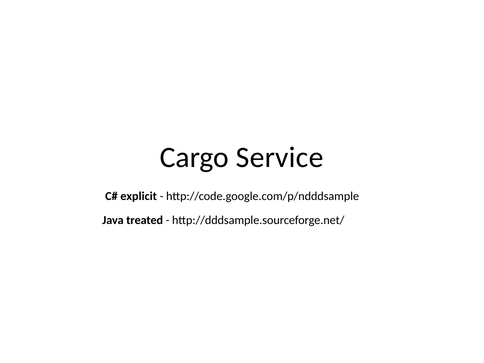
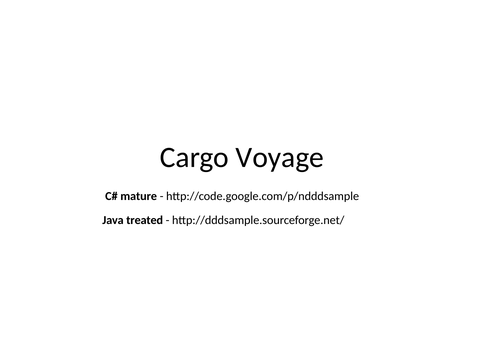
Service: Service -> Voyage
explicit: explicit -> mature
